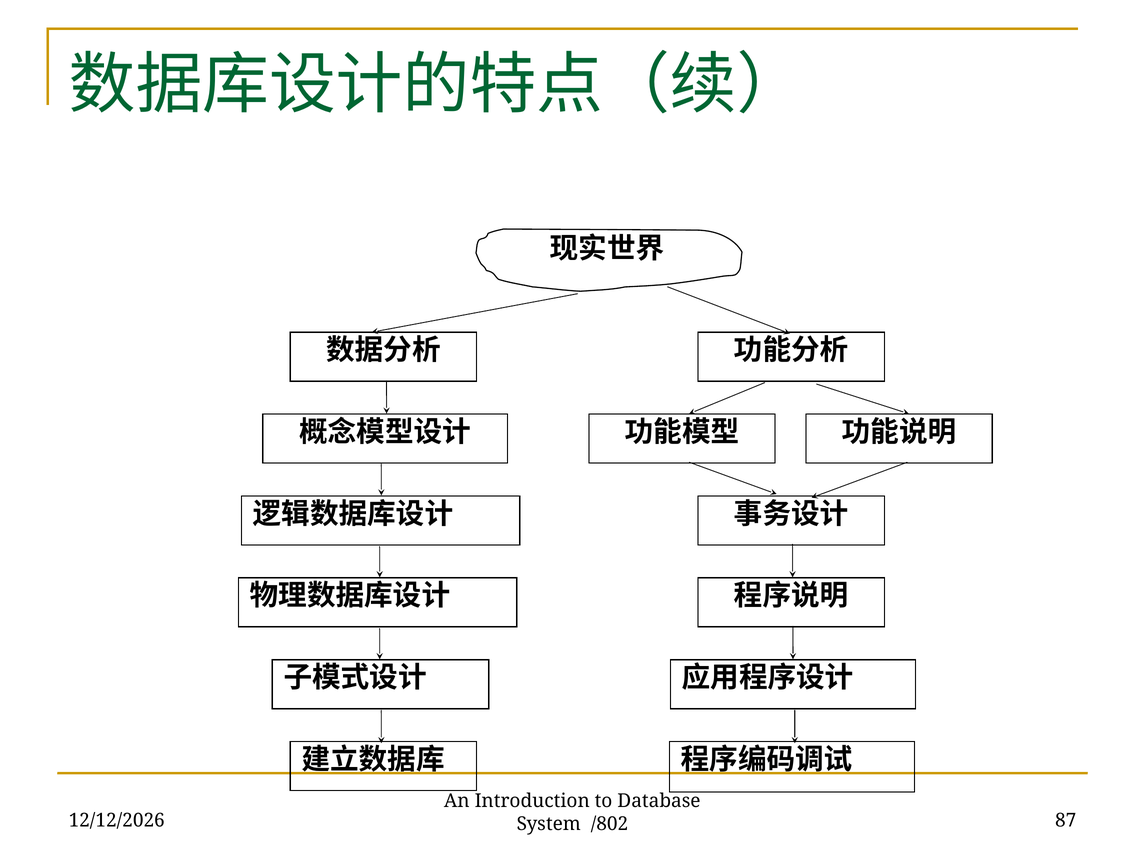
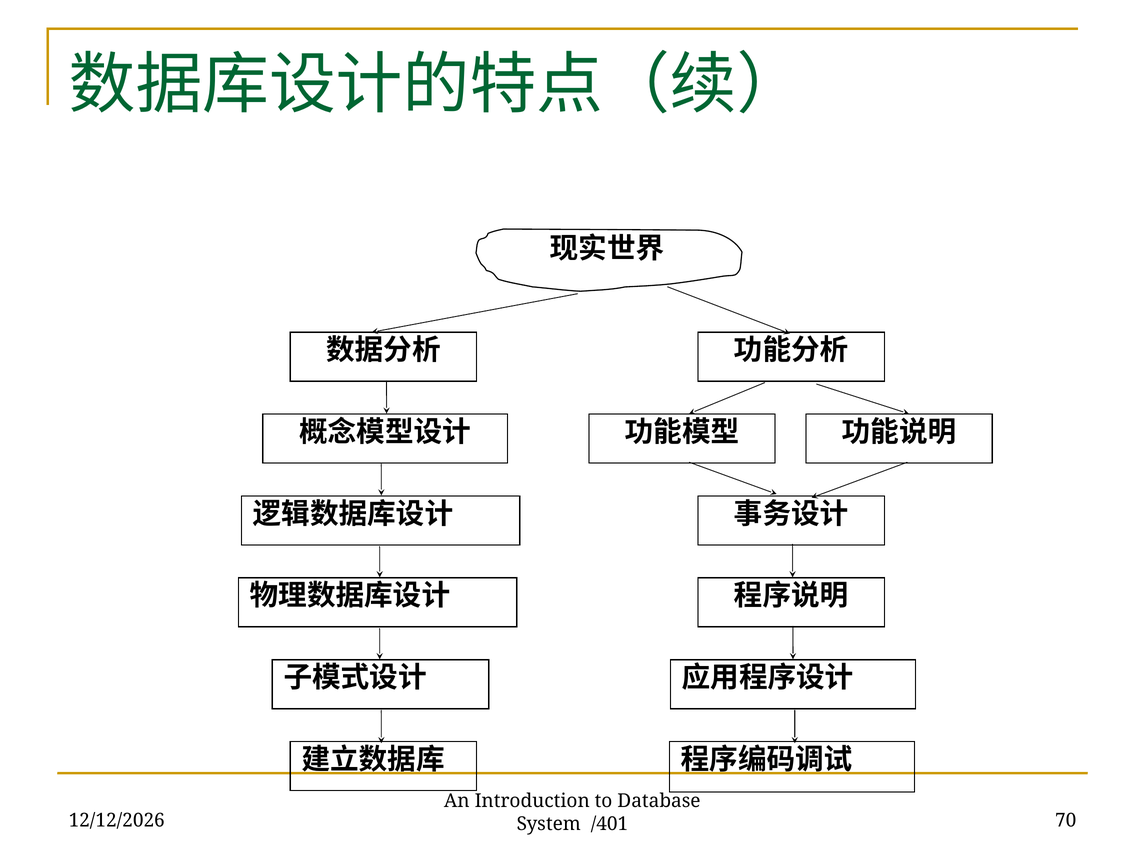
87: 87 -> 70
/802: /802 -> /401
